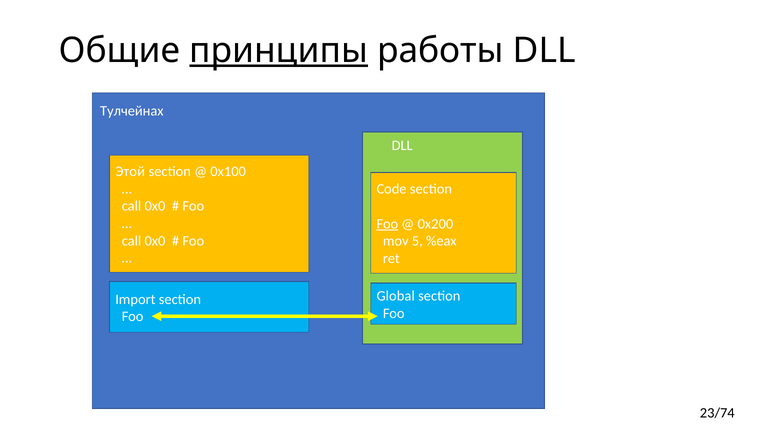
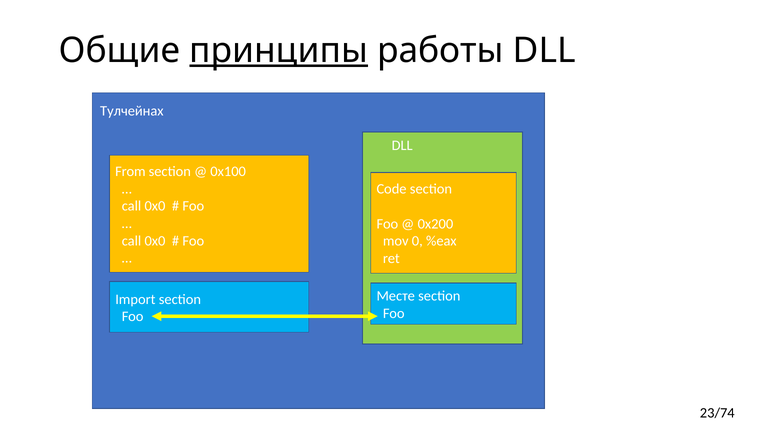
Этой: Этой -> From
Foo at (387, 224) underline: present -> none
5: 5 -> 0
Global: Global -> Месте
